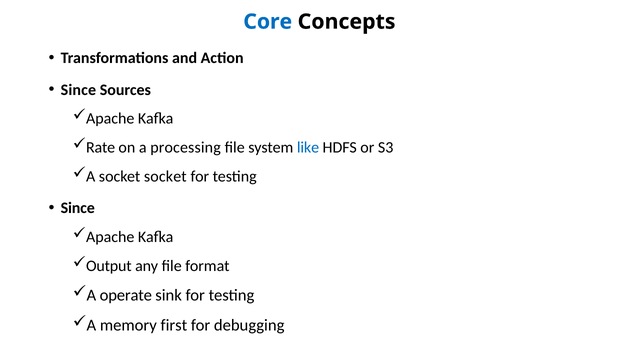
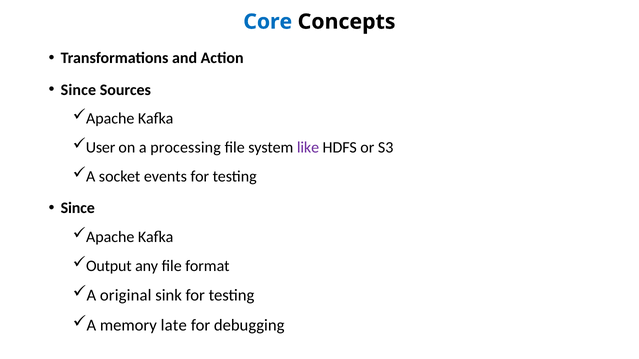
Rate: Rate -> User
like colour: blue -> purple
socket socket: socket -> events
operate: operate -> original
first: first -> late
